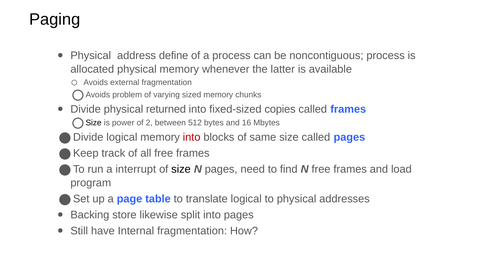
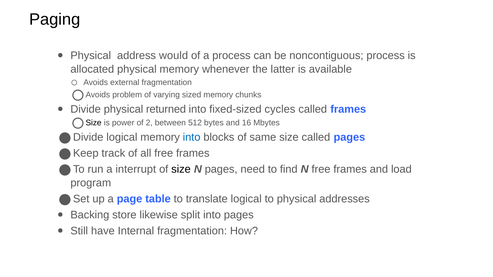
define: define -> would
copies: copies -> cycles
into at (192, 137) colour: red -> blue
